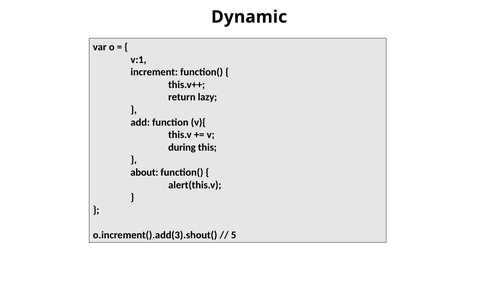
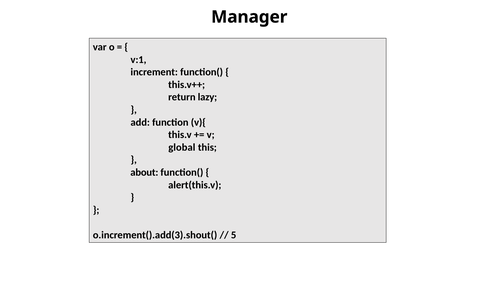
Dynamic: Dynamic -> Manager
during: during -> global
